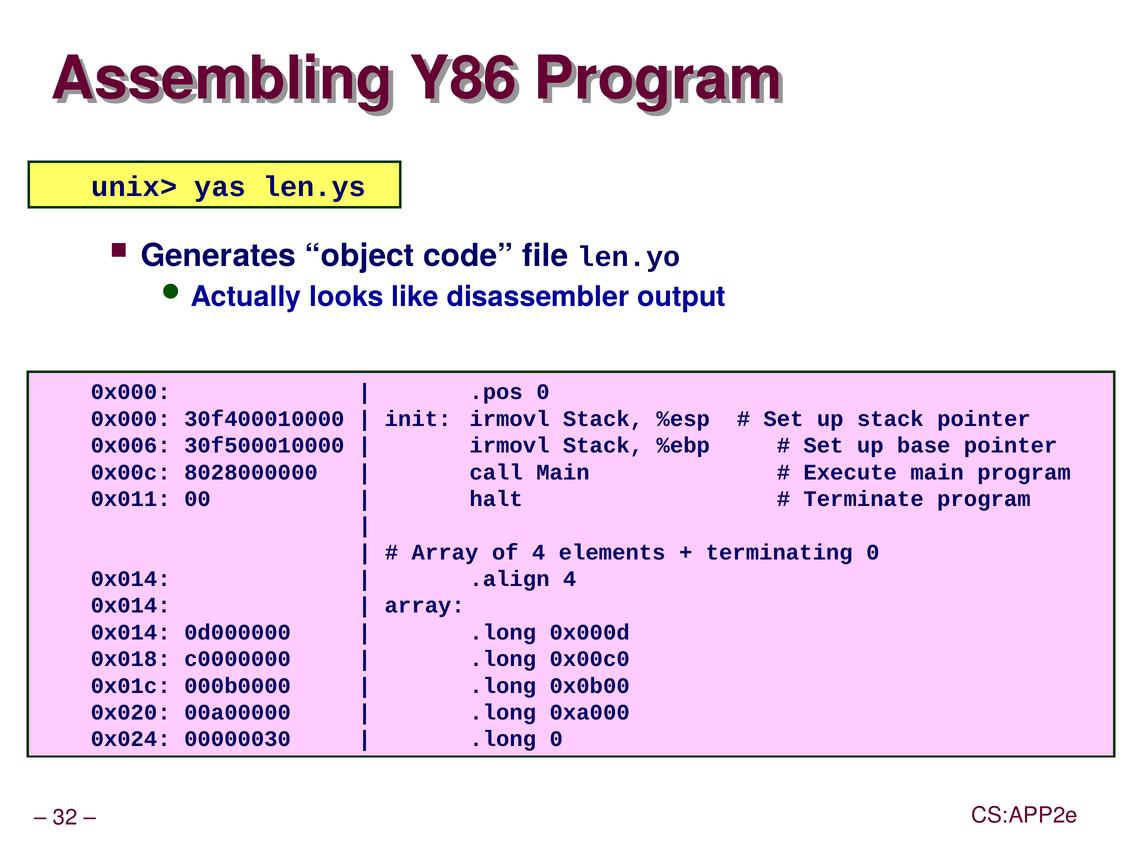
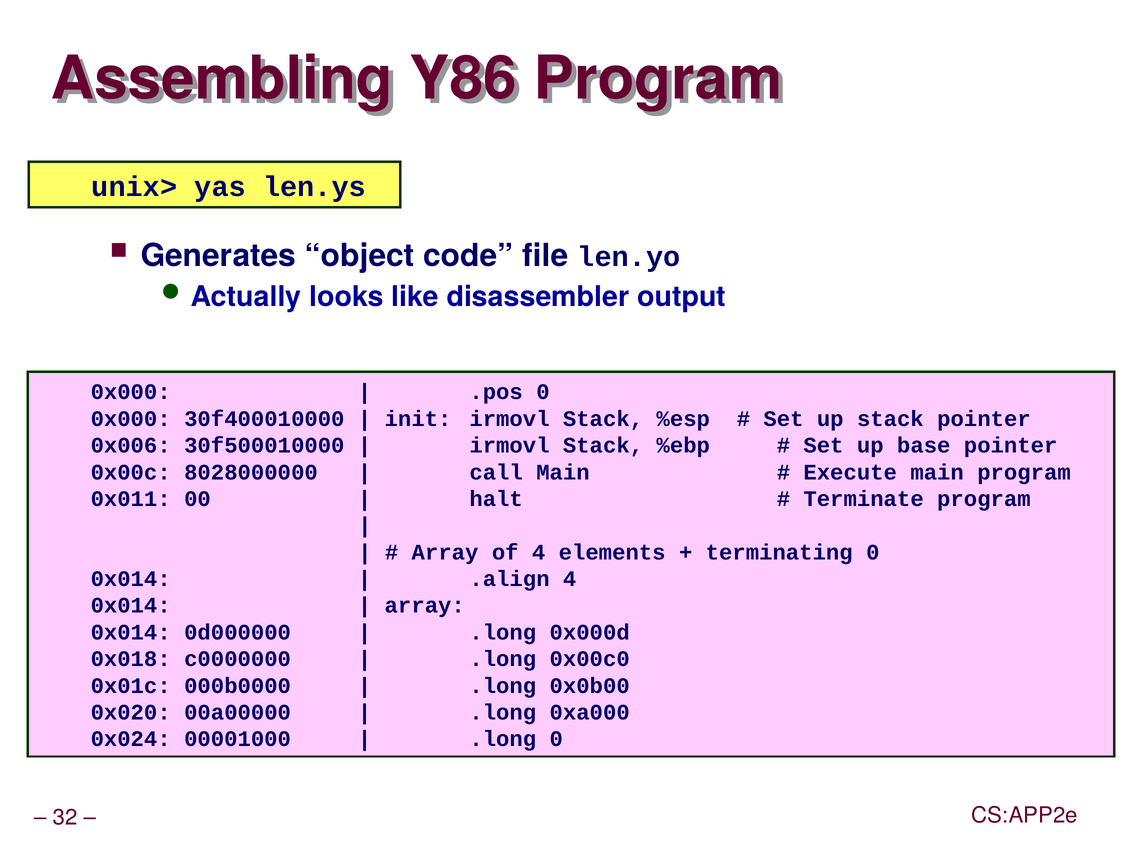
00000030: 00000030 -> 00001000
